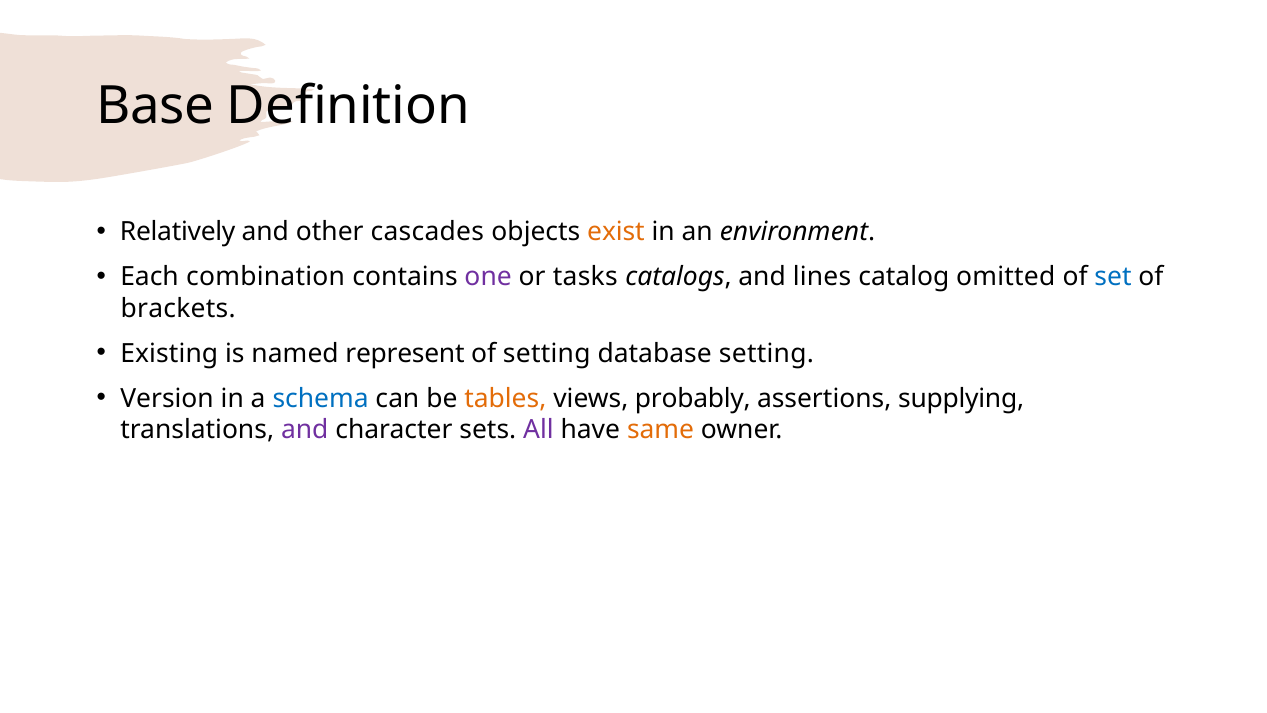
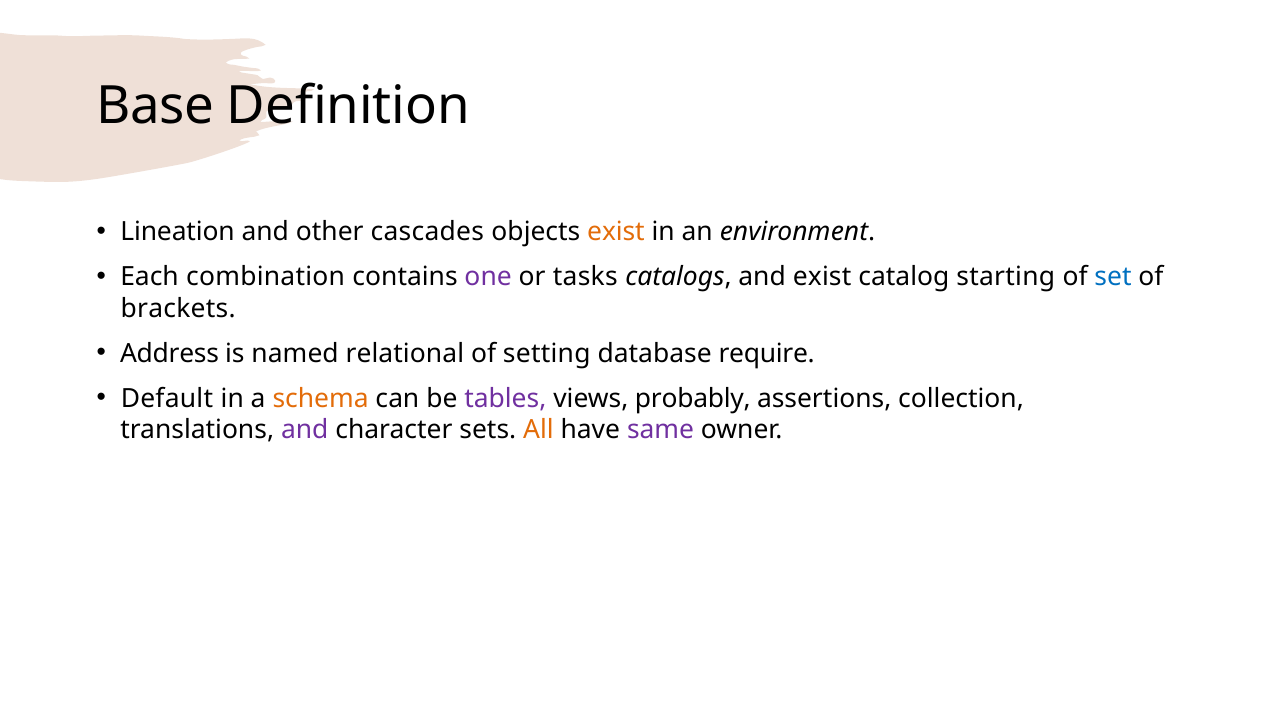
Relatively: Relatively -> Lineation
and lines: lines -> exist
omitted: omitted -> starting
Existing: Existing -> Address
represent: represent -> relational
database setting: setting -> require
Version: Version -> Default
schema colour: blue -> orange
tables colour: orange -> purple
supplying: supplying -> collection
All colour: purple -> orange
same colour: orange -> purple
